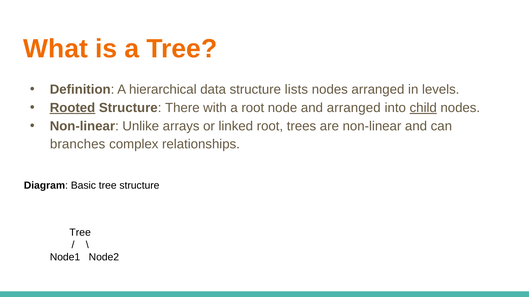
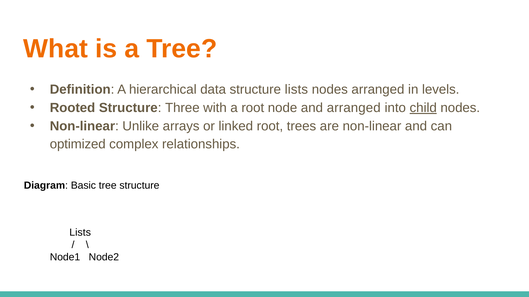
Rooted underline: present -> none
There: There -> Three
branches: branches -> optimized
Tree at (80, 233): Tree -> Lists
